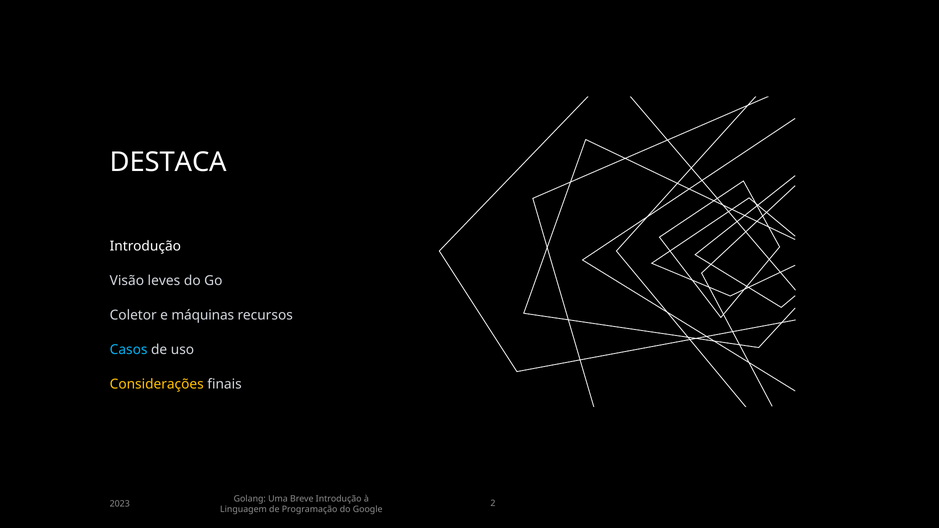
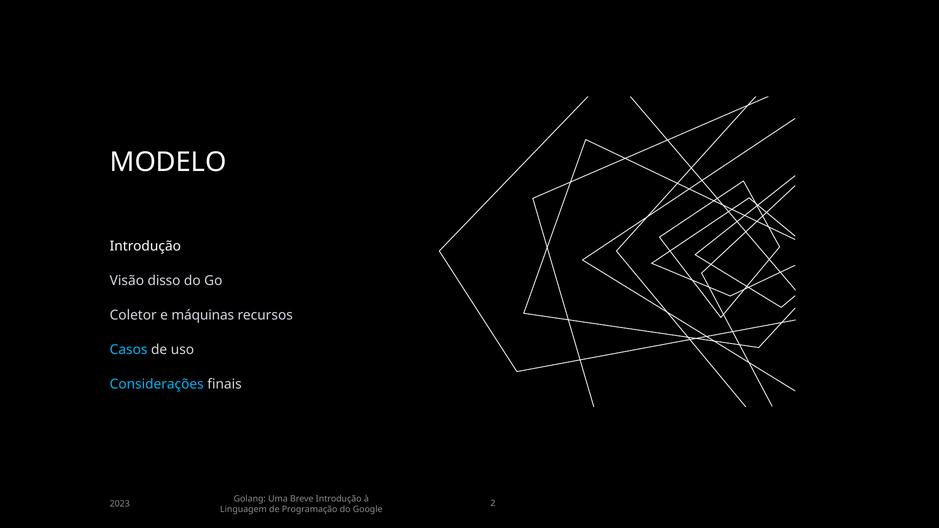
DESTACA: DESTACA -> MODELO
leves: leves -> disso
Considerações colour: yellow -> light blue
